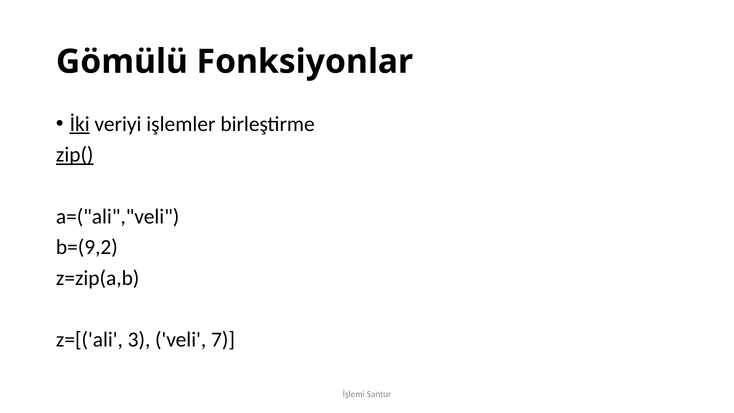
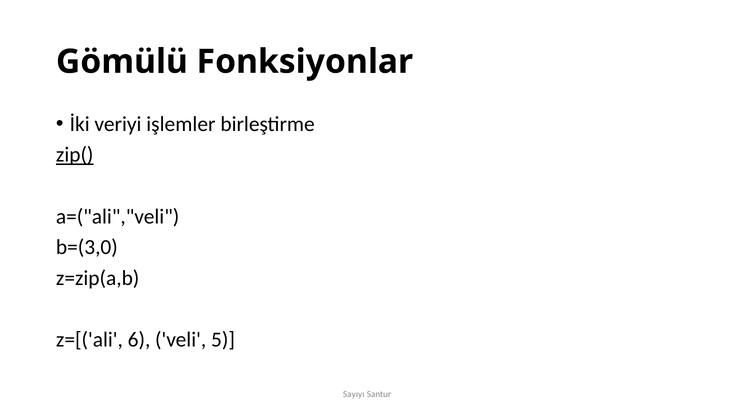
İki underline: present -> none
b=(9,2: b=(9,2 -> b=(3,0
3: 3 -> 6
7: 7 -> 5
İşlemi: İşlemi -> Sayıyı
